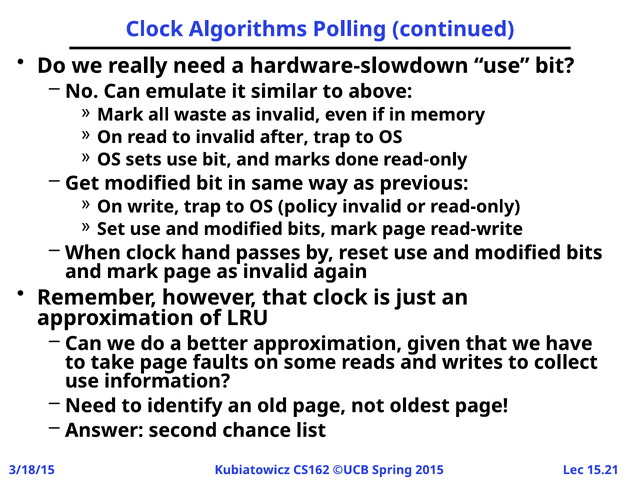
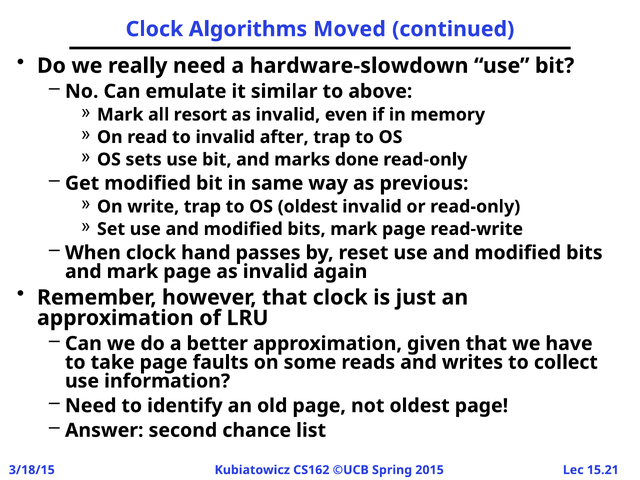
Polling: Polling -> Moved
waste: waste -> resort
OS policy: policy -> oldest
